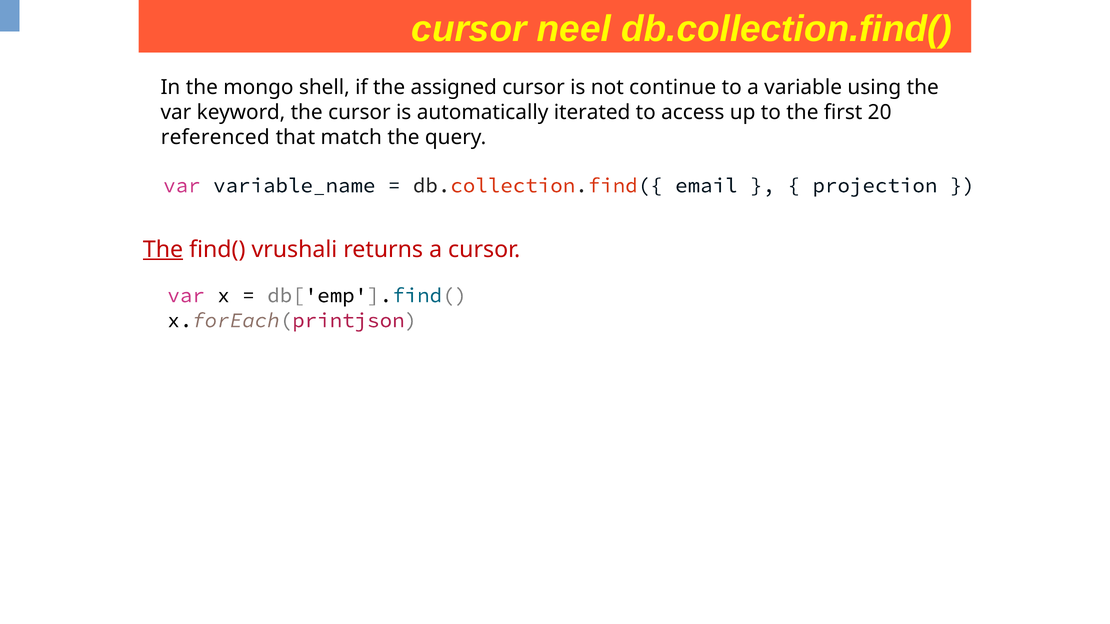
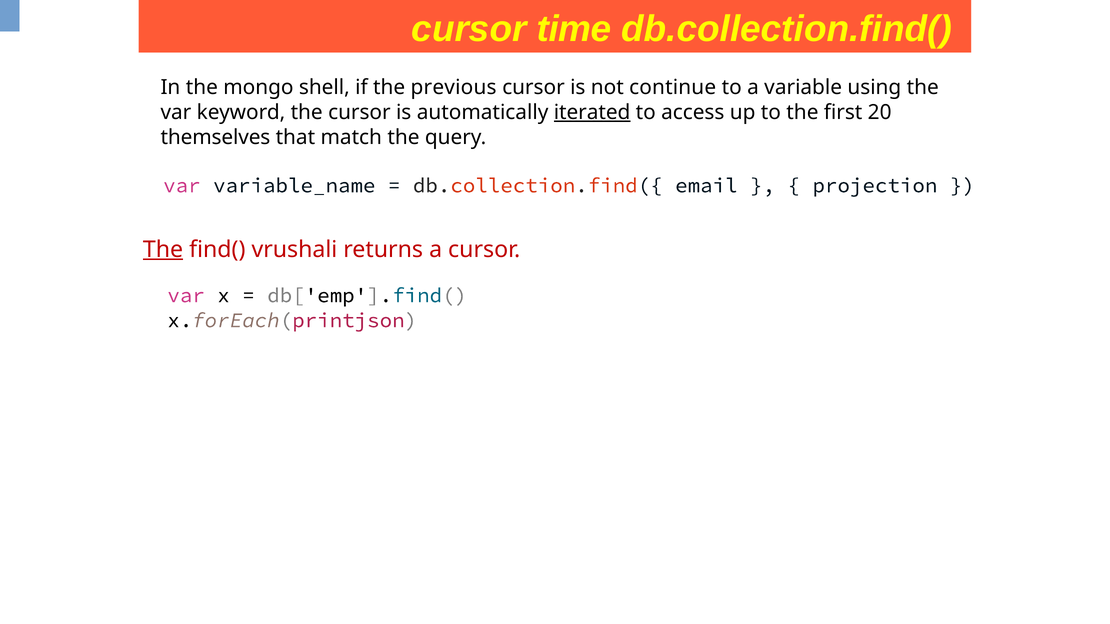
neel: neel -> time
assigned: assigned -> previous
iterated underline: none -> present
referenced: referenced -> themselves
